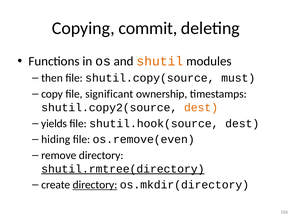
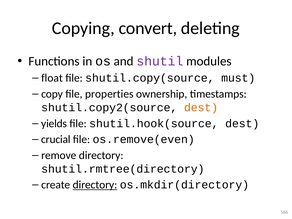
commit: commit -> convert
shutil colour: orange -> purple
then: then -> float
significant: significant -> properties
hiding: hiding -> crucial
shutil.rmtree(directory underline: present -> none
